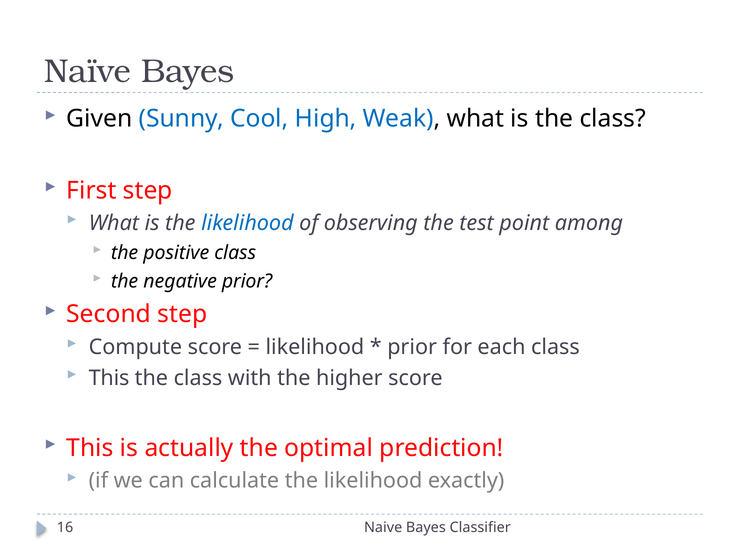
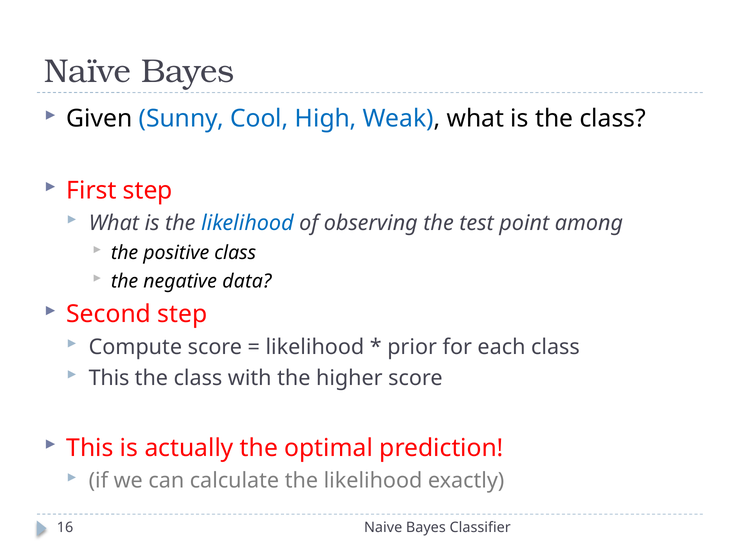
negative prior: prior -> data
